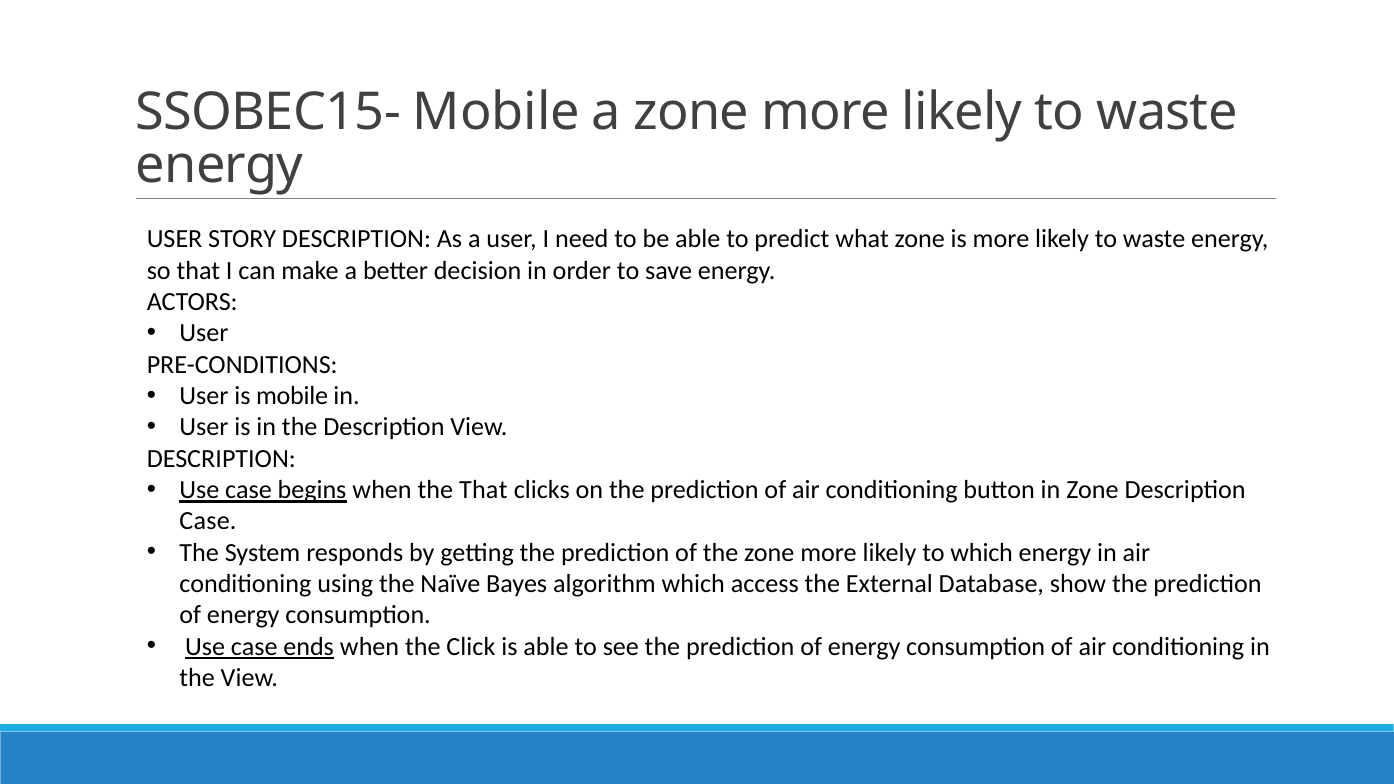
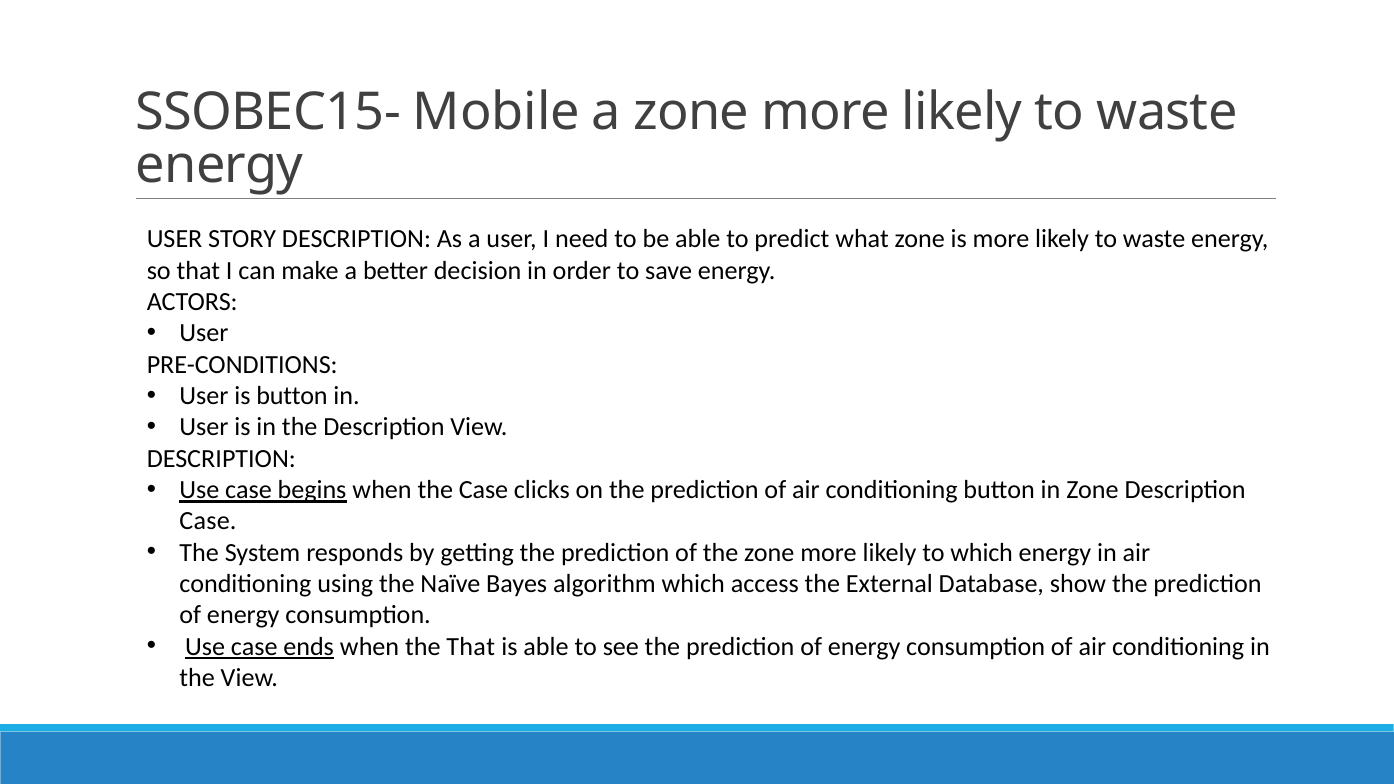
is mobile: mobile -> button
the That: That -> Case
the Click: Click -> That
